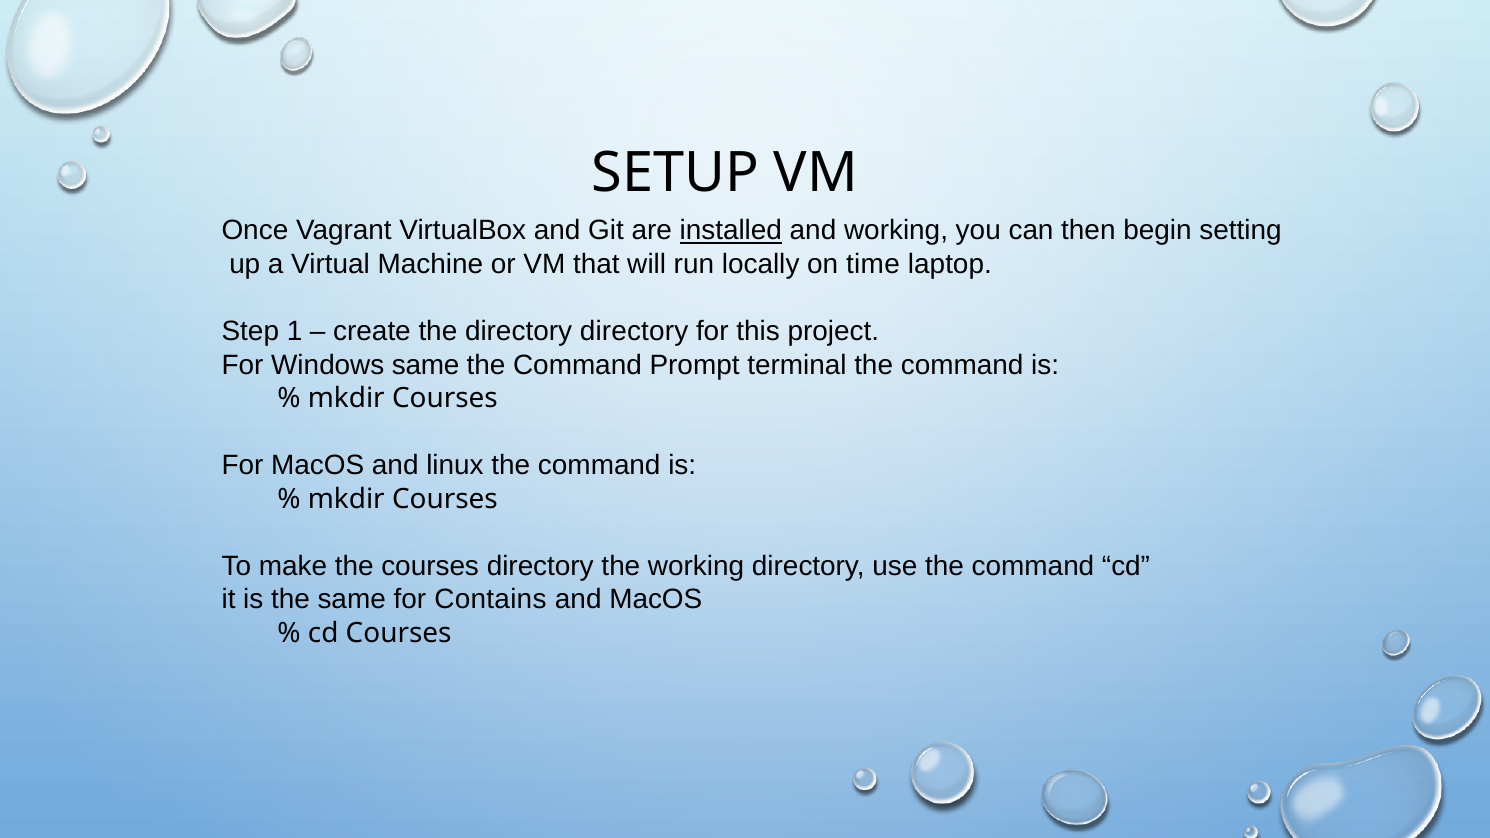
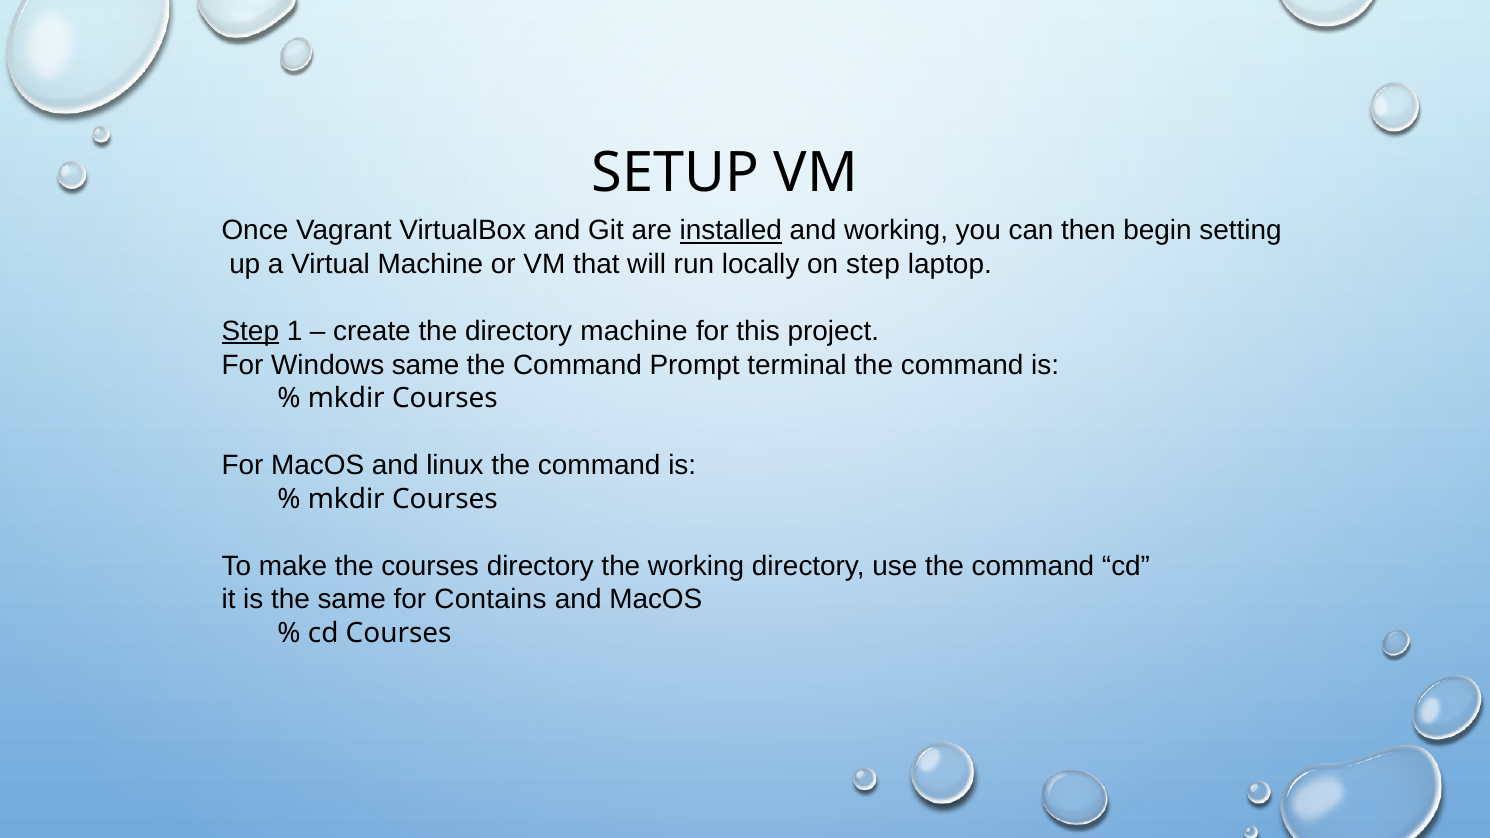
on time: time -> step
Step at (250, 331) underline: none -> present
directory directory: directory -> machine
